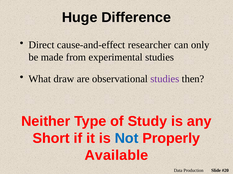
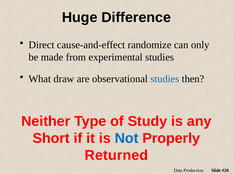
researcher: researcher -> randomize
studies at (165, 79) colour: purple -> blue
Available: Available -> Returned
